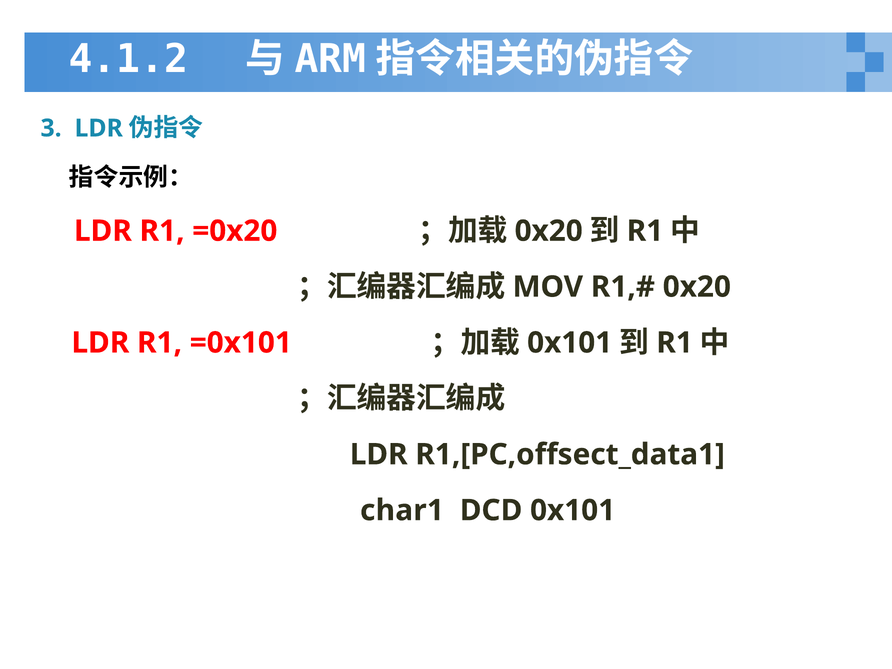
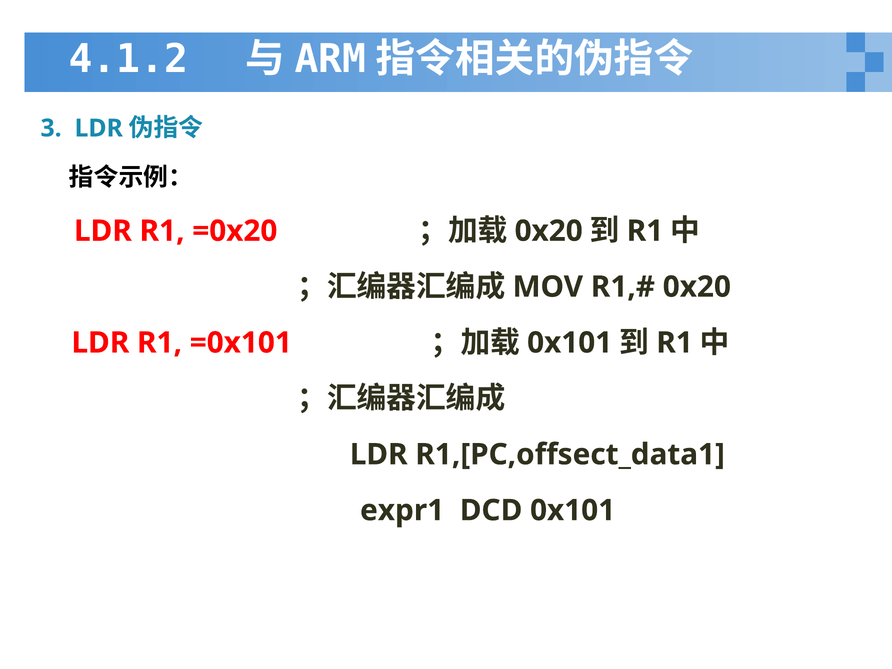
char1: char1 -> expr1
